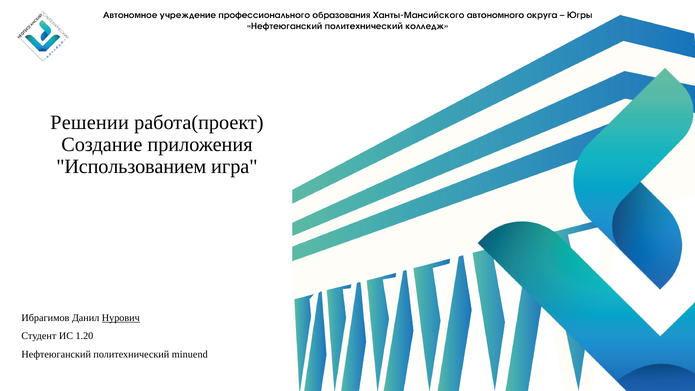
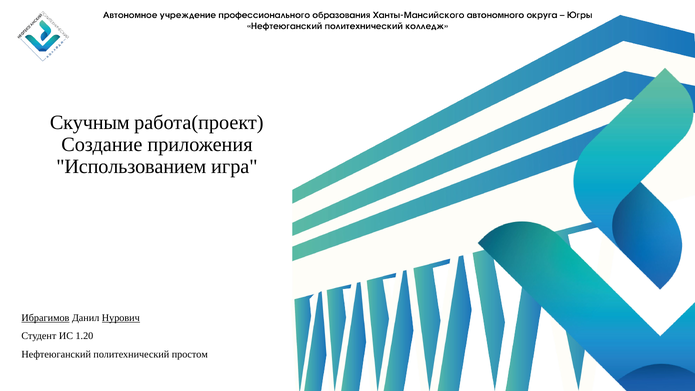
Решении: Решении -> Скучным
Ибрагимов underline: none -> present
minuend: minuend -> простом
